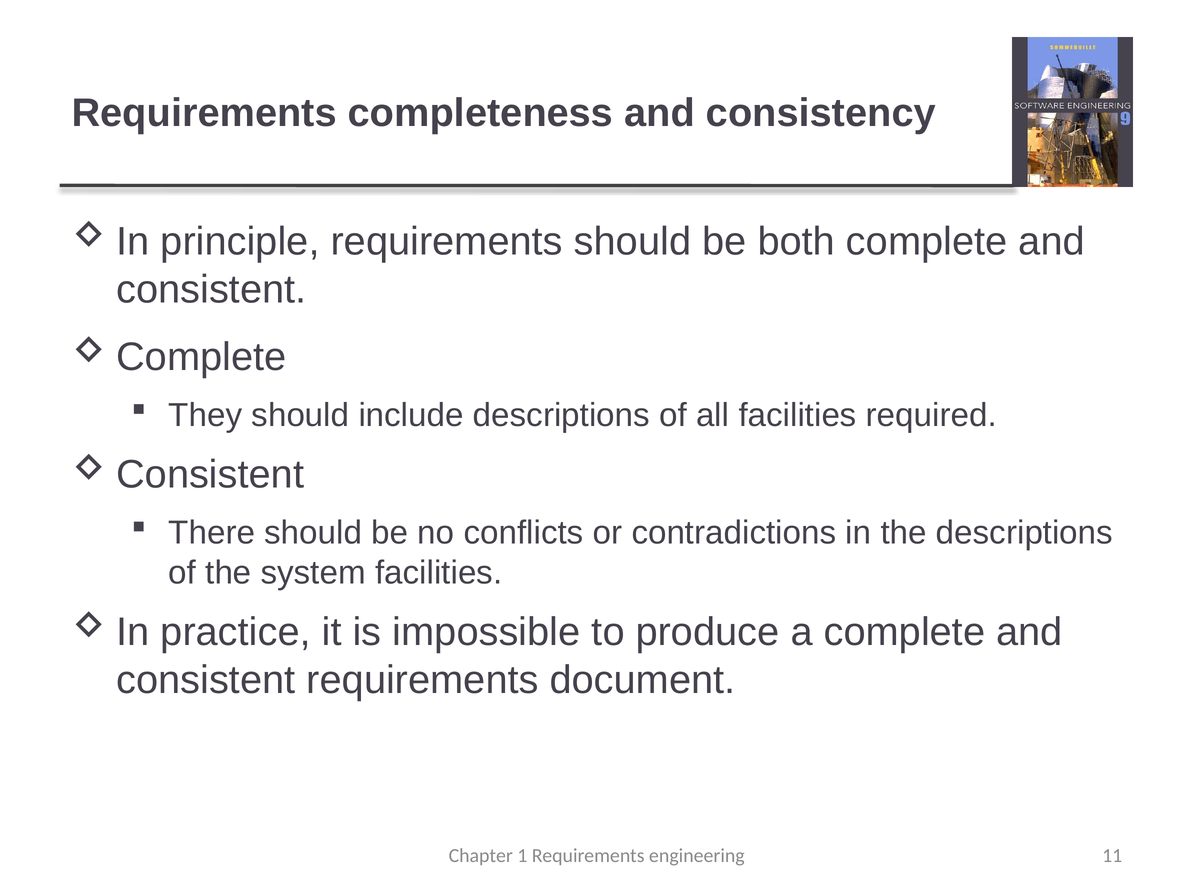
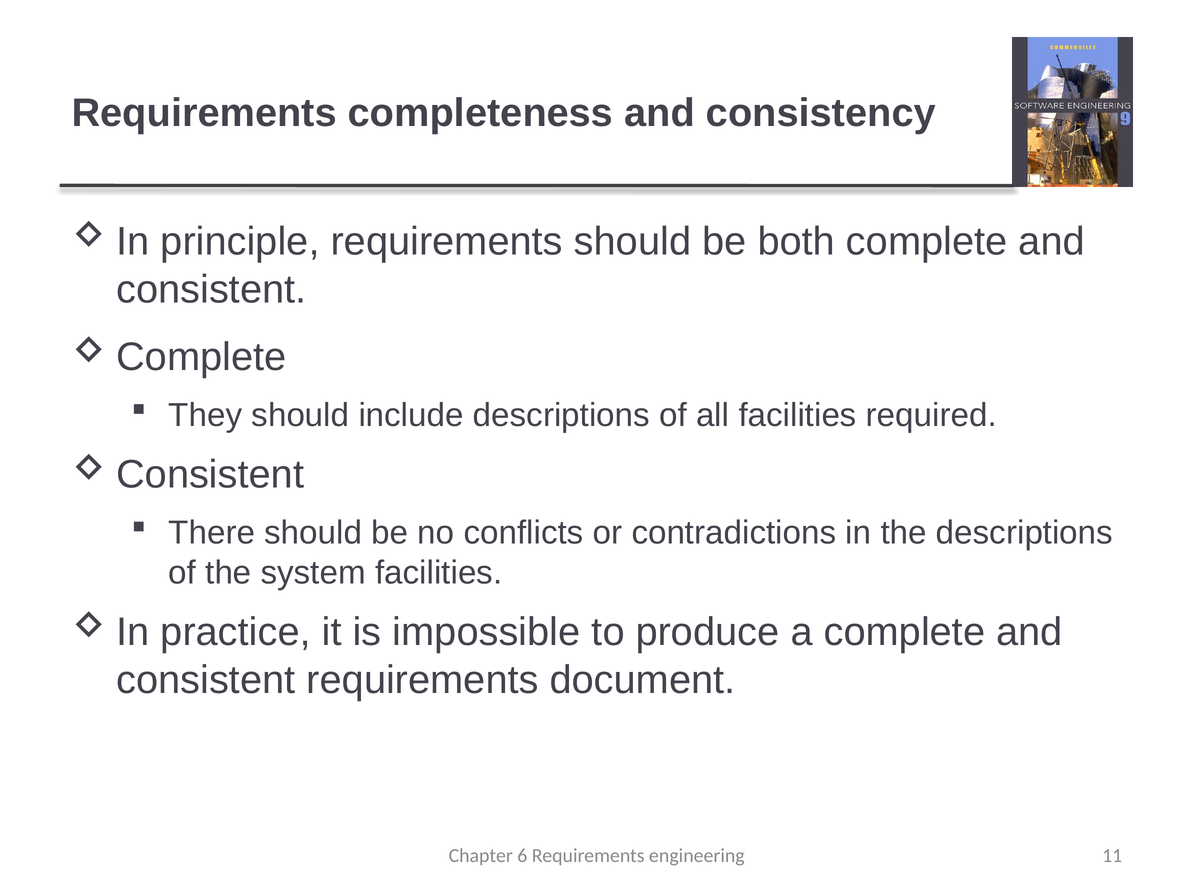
1: 1 -> 6
